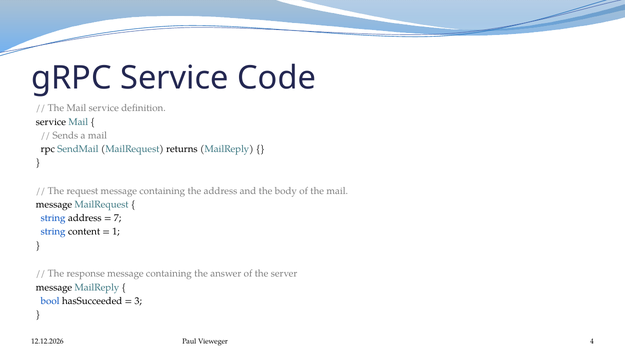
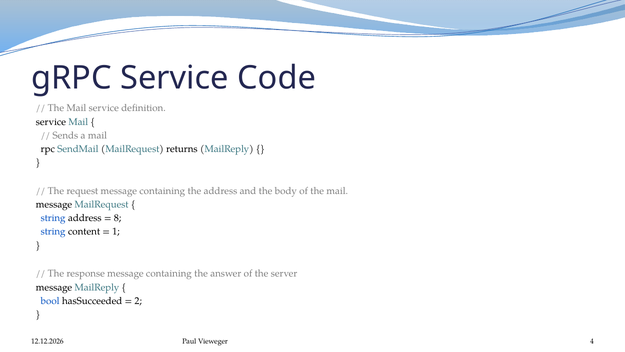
7: 7 -> 8
3: 3 -> 2
